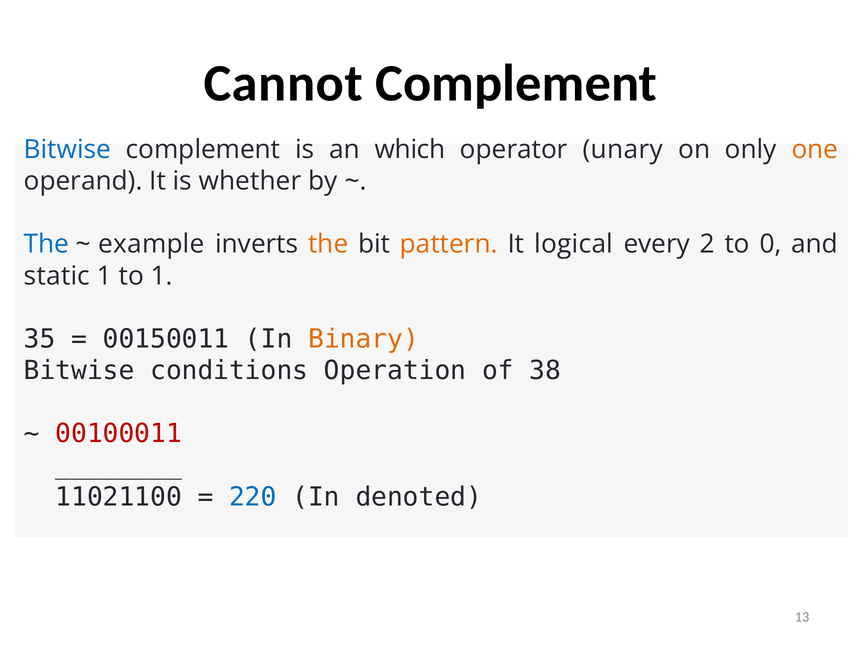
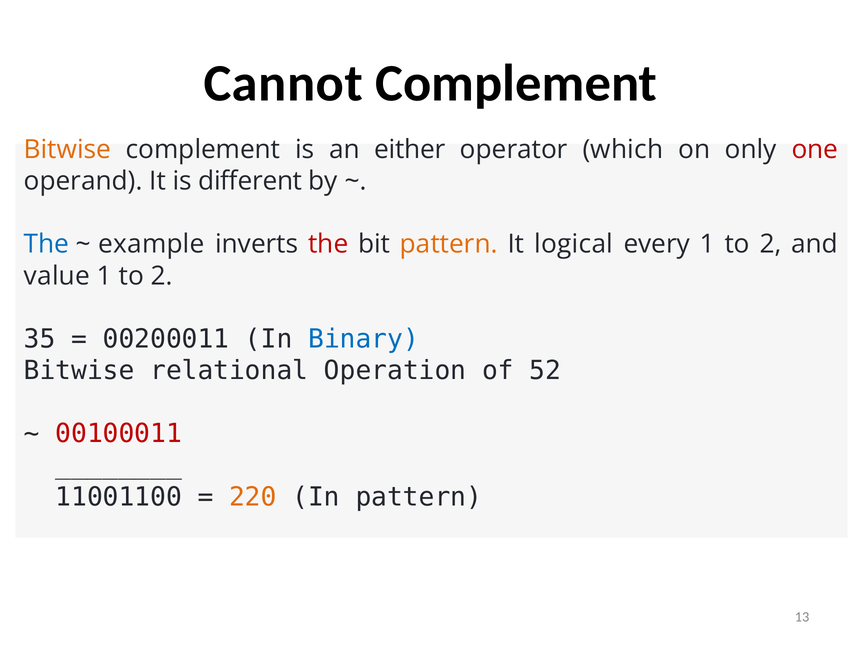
Bitwise at (67, 149) colour: blue -> orange
which: which -> either
unary: unary -> which
one colour: orange -> red
whether: whether -> different
the at (328, 244) colour: orange -> red
every 2: 2 -> 1
0 at (770, 244): 0 -> 2
static: static -> value
1 at (162, 276): 1 -> 2
00150011: 00150011 -> 00200011
Binary colour: orange -> blue
conditions: conditions -> relational
38: 38 -> 52
11021100: 11021100 -> 11001100
220 colour: blue -> orange
In denoted: denoted -> pattern
